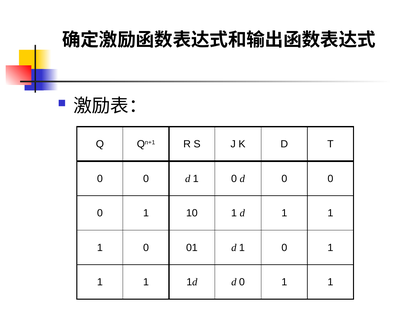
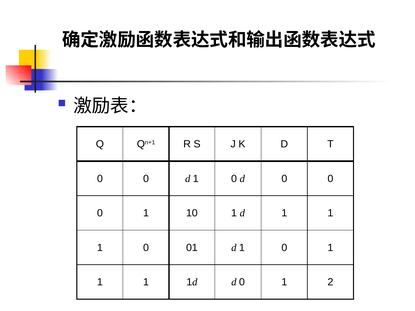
d 0 1 1: 1 -> 2
